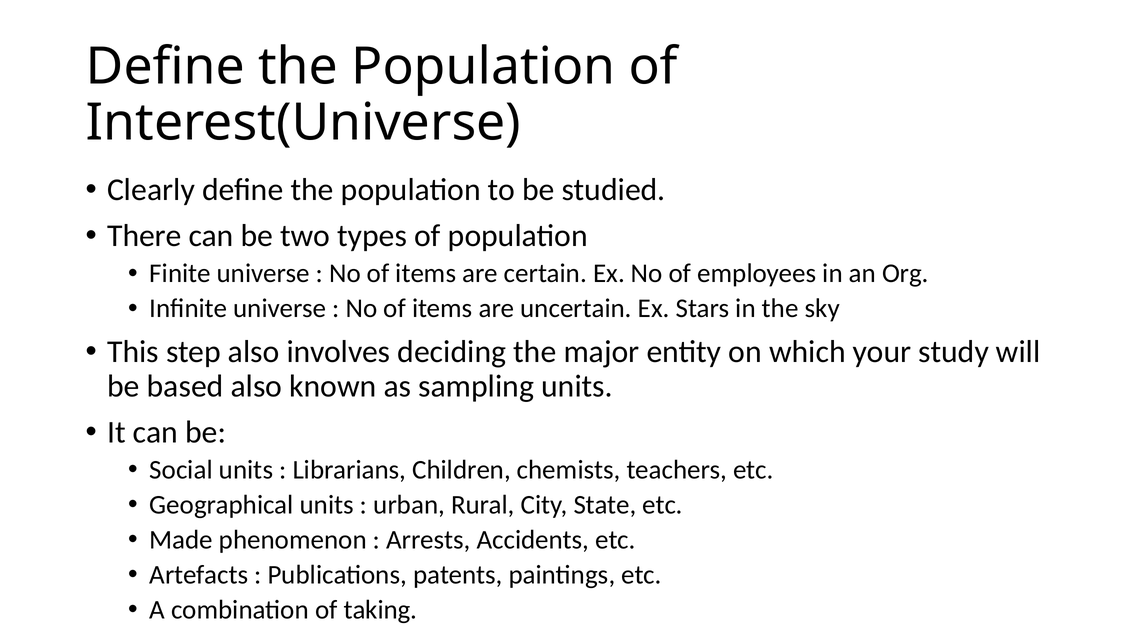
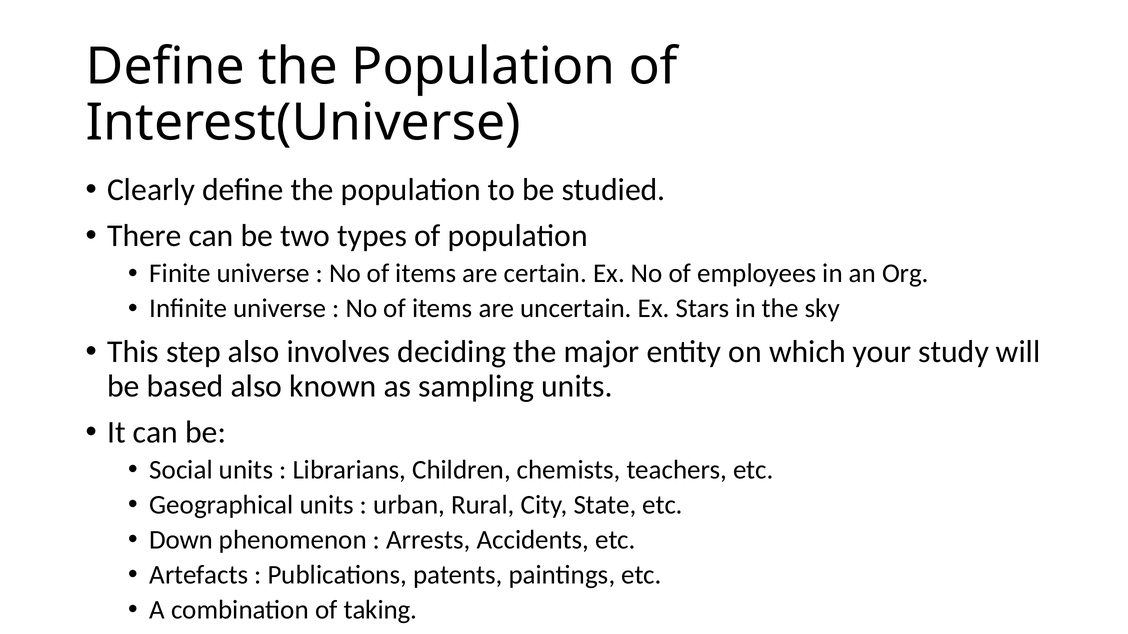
Made: Made -> Down
